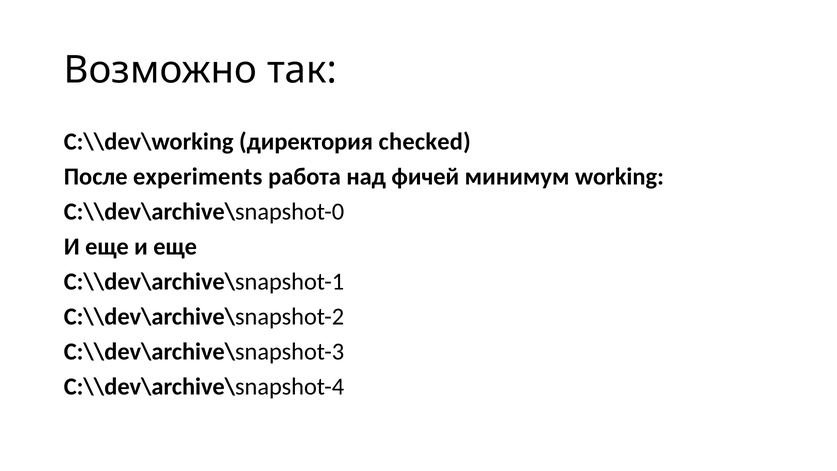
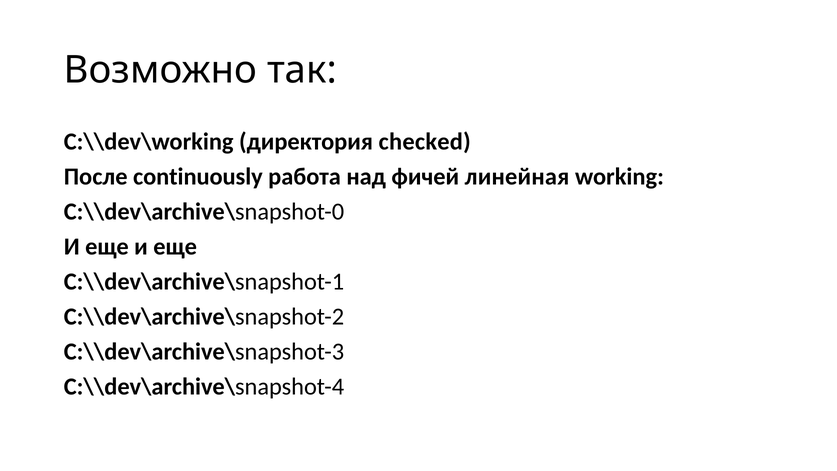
experiments: experiments -> continuously
минимум: минимум -> линейная
